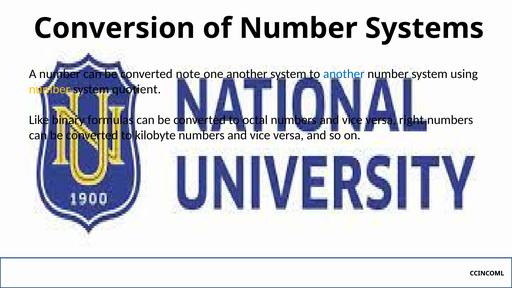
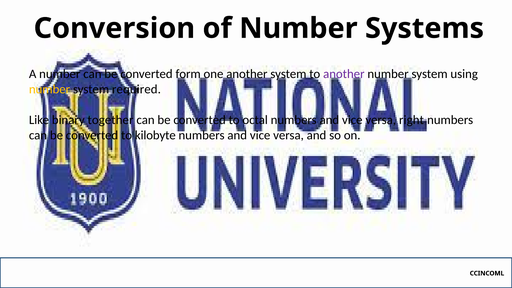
note: note -> form
another at (344, 74) colour: blue -> purple
quotient: quotient -> required
formulas: formulas -> together
